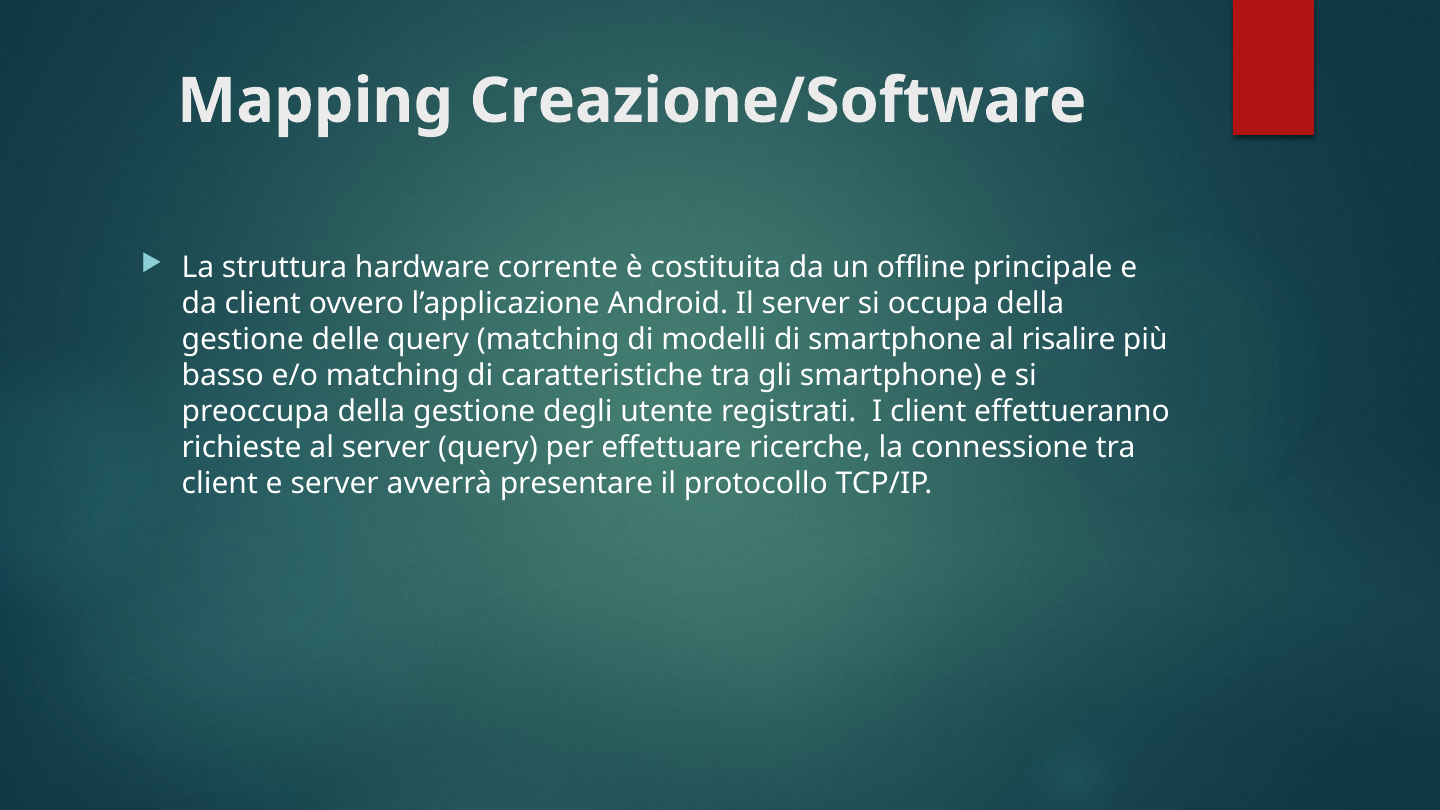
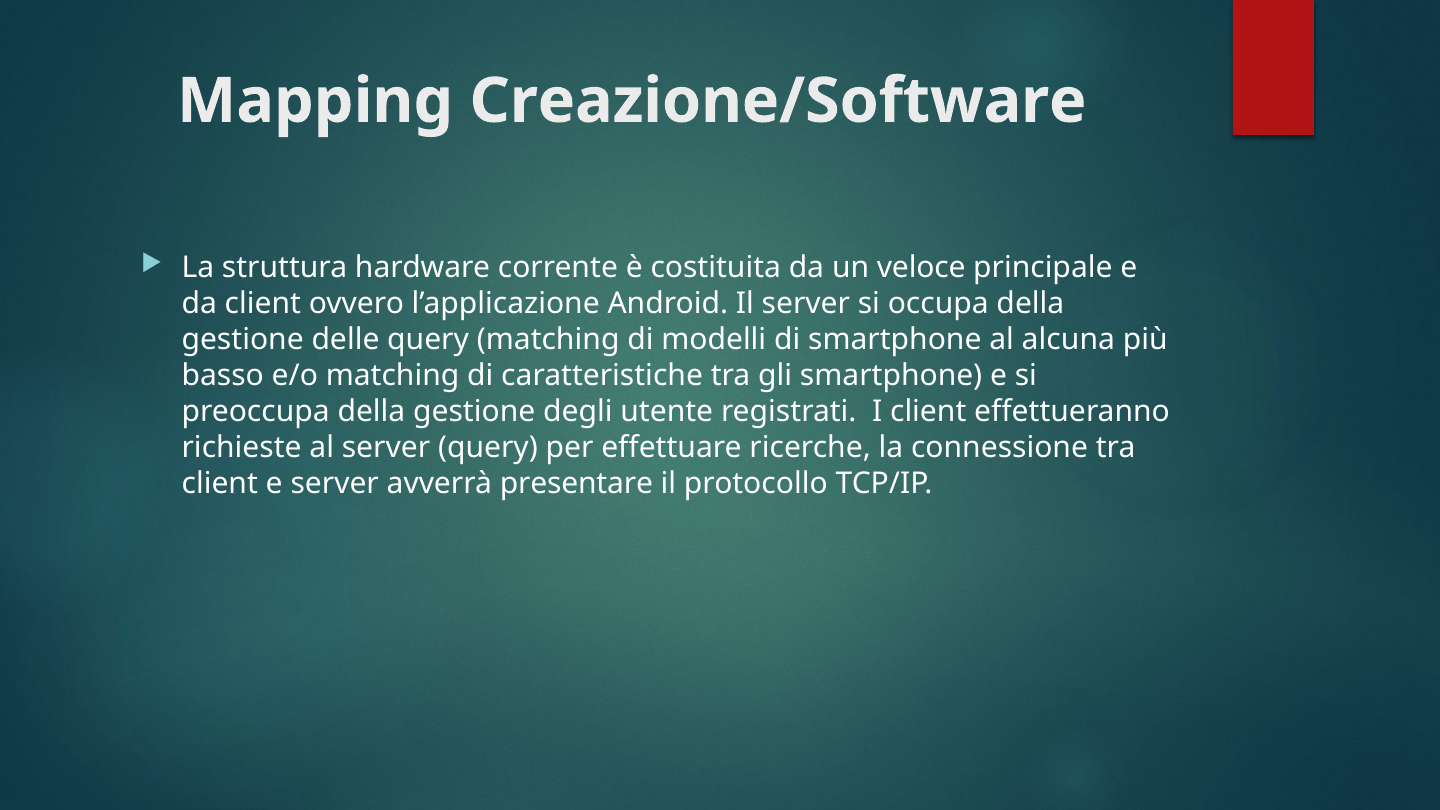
offline: offline -> veloce
risalire: risalire -> alcuna
